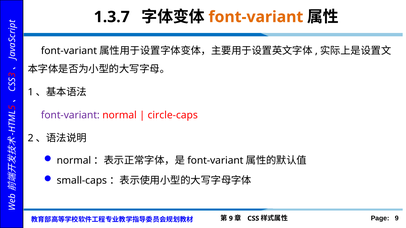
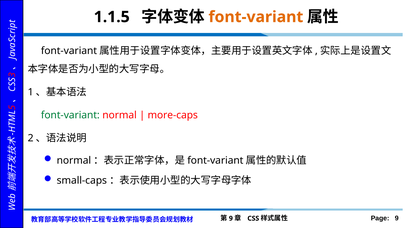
1.3.7: 1.3.7 -> 1.1.5
font-variant at (70, 115) colour: purple -> green
circle-caps: circle-caps -> more-caps
